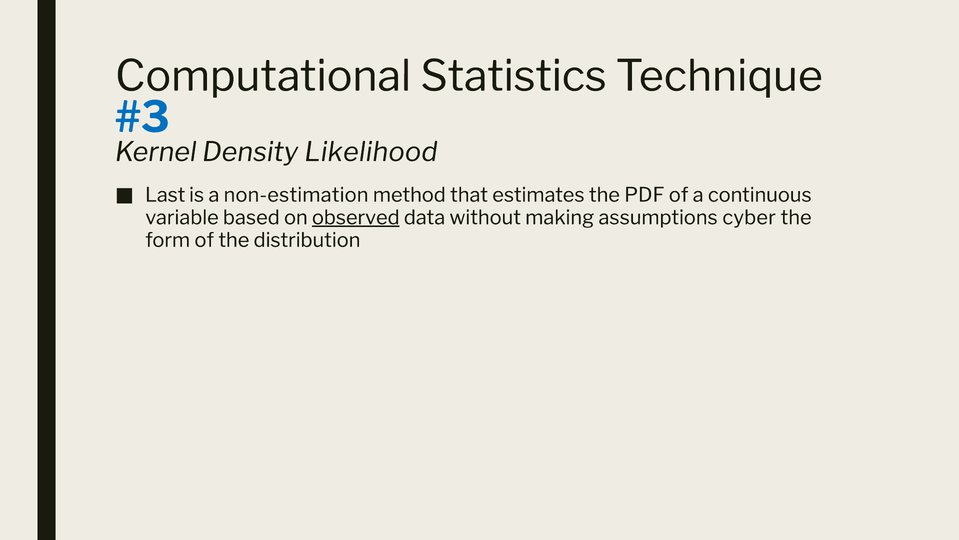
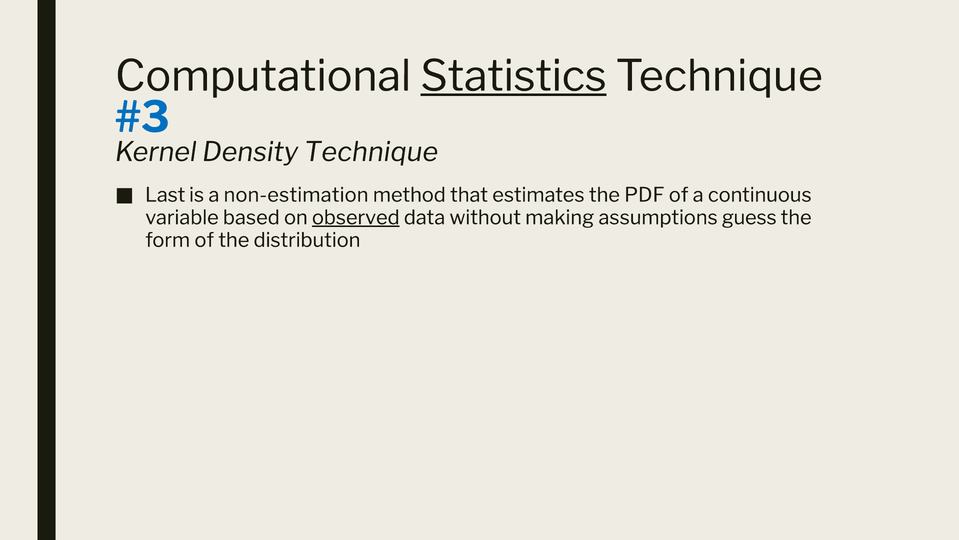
Statistics underline: none -> present
Density Likelihood: Likelihood -> Technique
cyber: cyber -> guess
